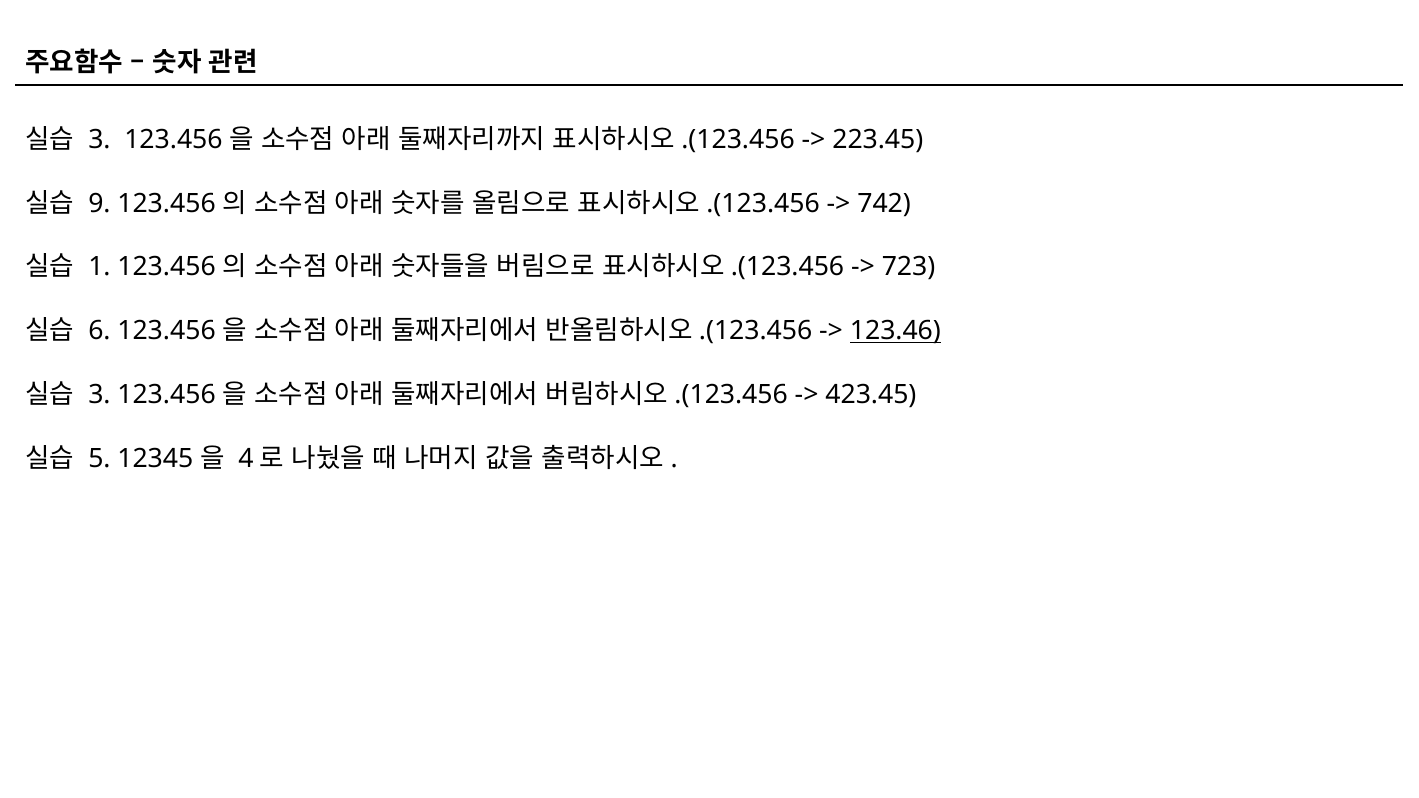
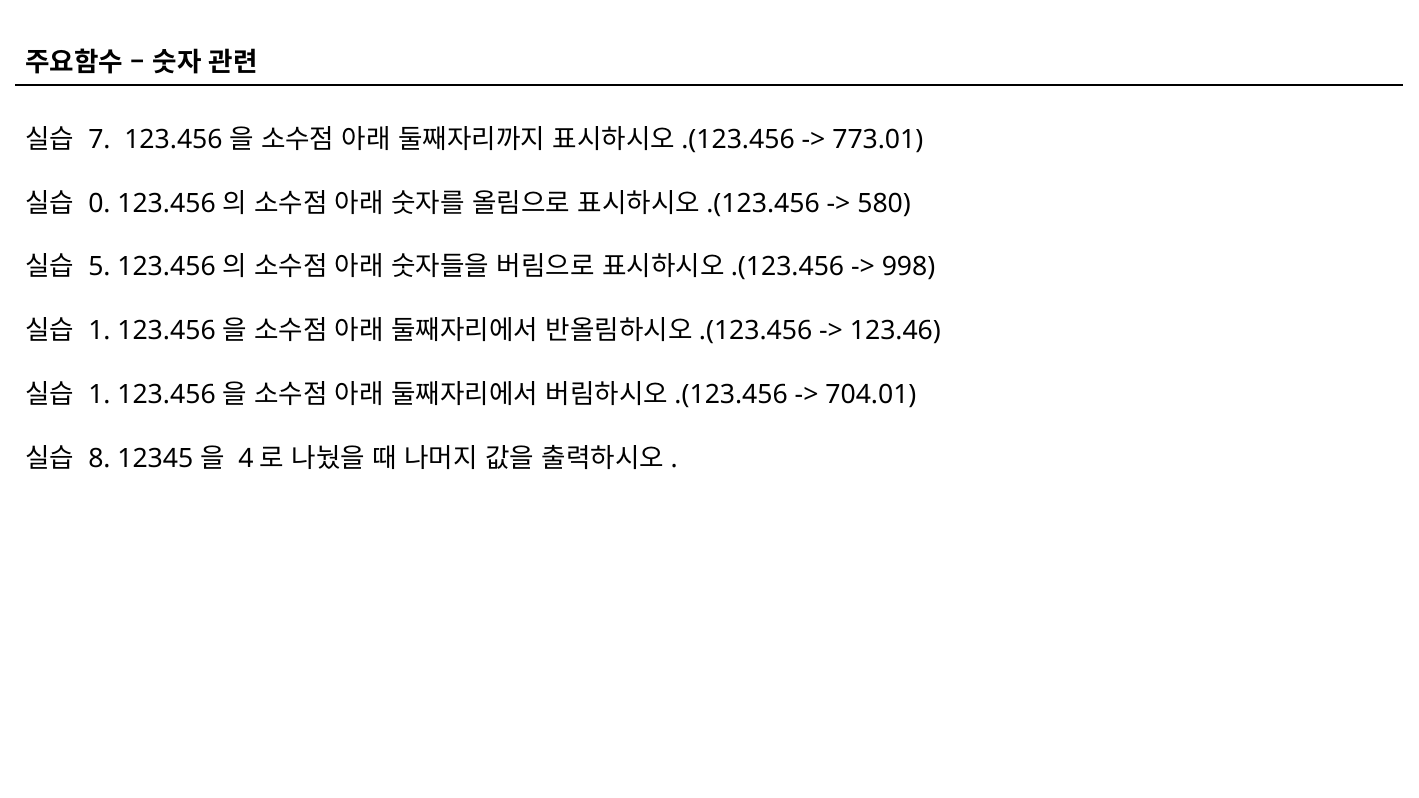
3 at (99, 139): 3 -> 7
223.45: 223.45 -> 773.01
9: 9 -> 0
742: 742 -> 580
1: 1 -> 5
723: 723 -> 998
6 at (99, 331): 6 -> 1
123.46 underline: present -> none
3 at (99, 395): 3 -> 1
423.45: 423.45 -> 704.01
5: 5 -> 8
